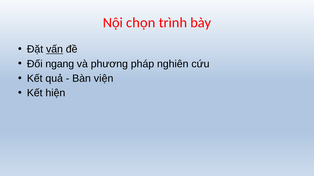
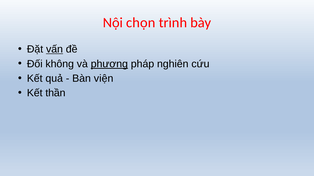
ngang: ngang -> không
phương underline: none -> present
hiện: hiện -> thần
